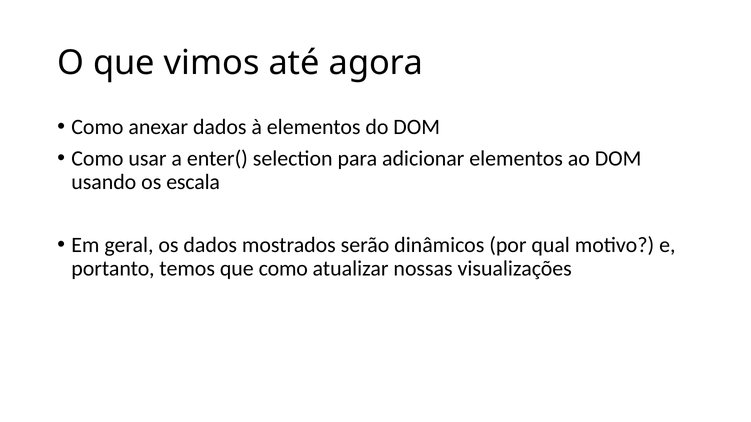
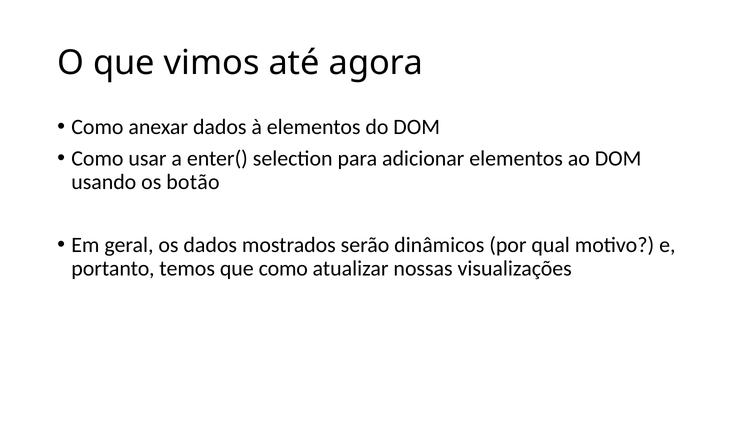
escala: escala -> botão
